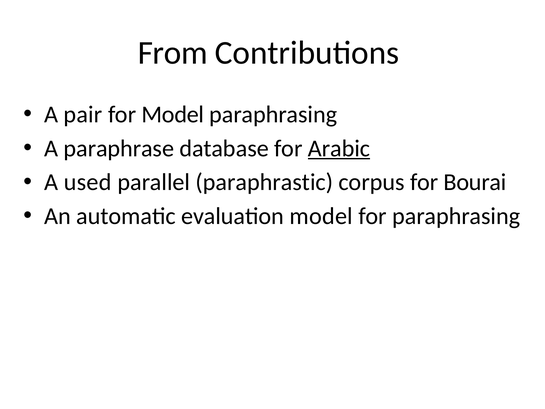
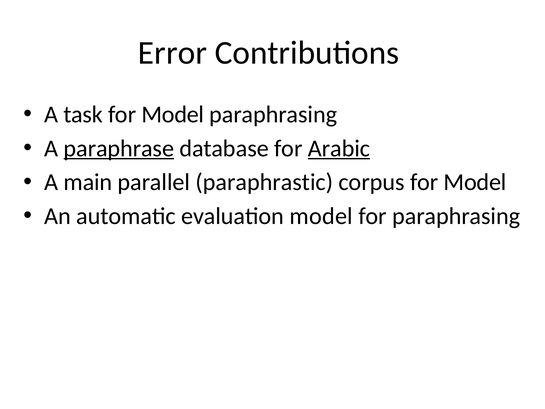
From: From -> Error
pair: pair -> task
paraphrase underline: none -> present
used: used -> main
corpus for Bourai: Bourai -> Model
